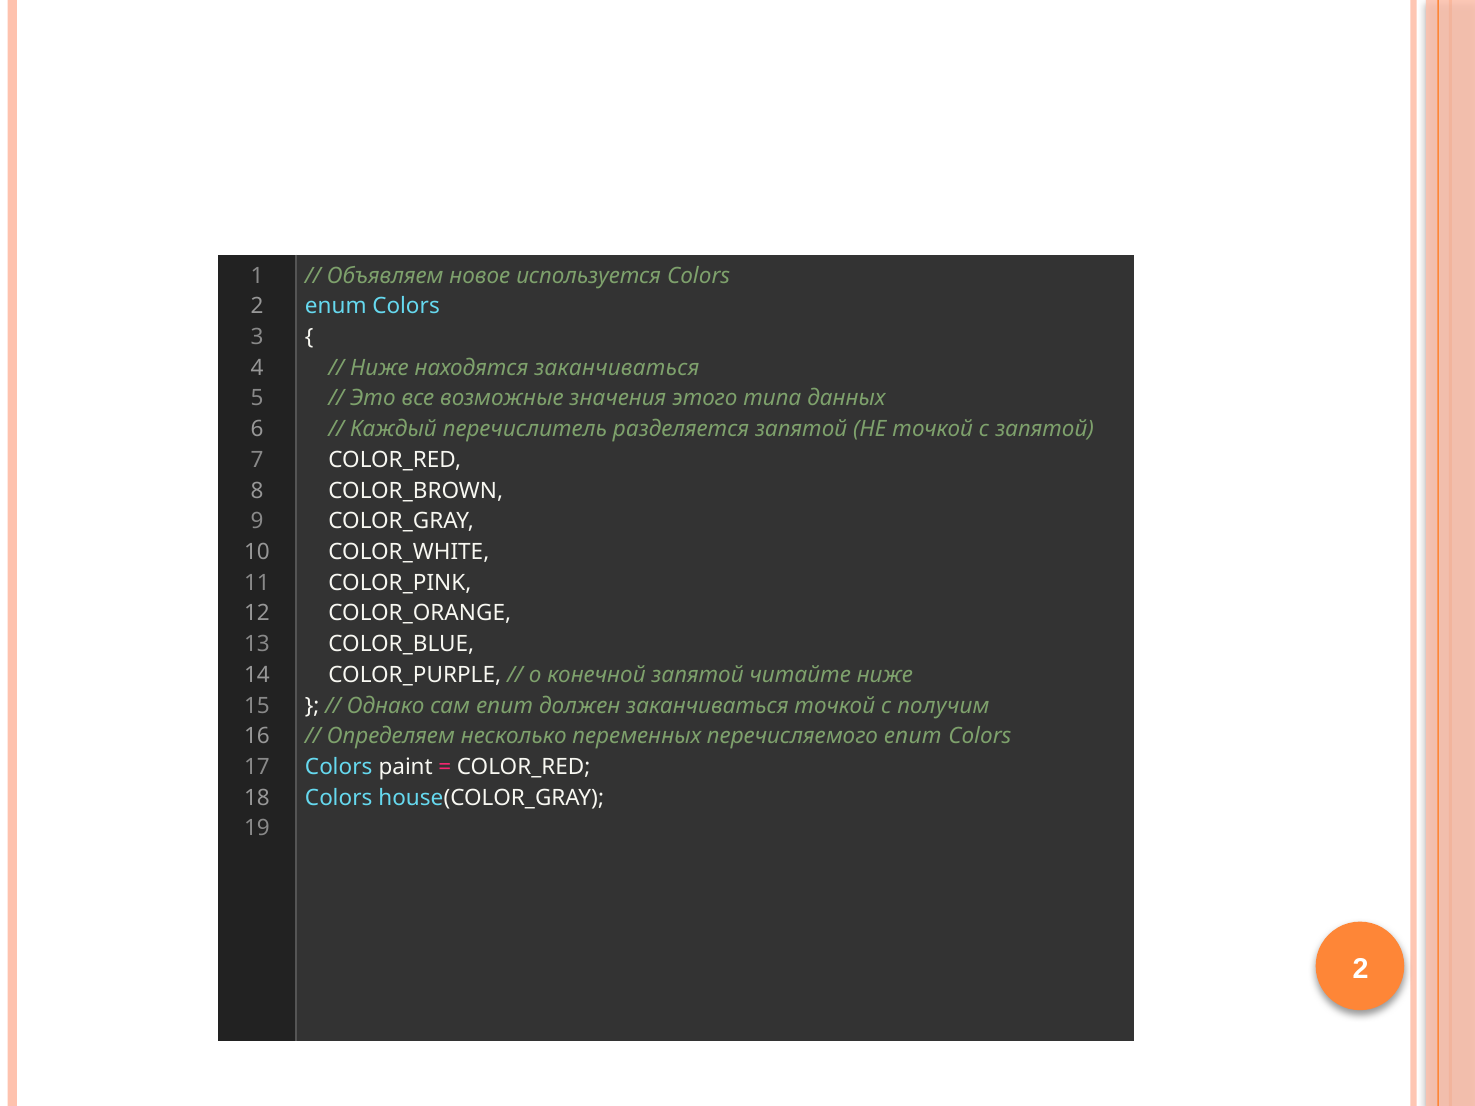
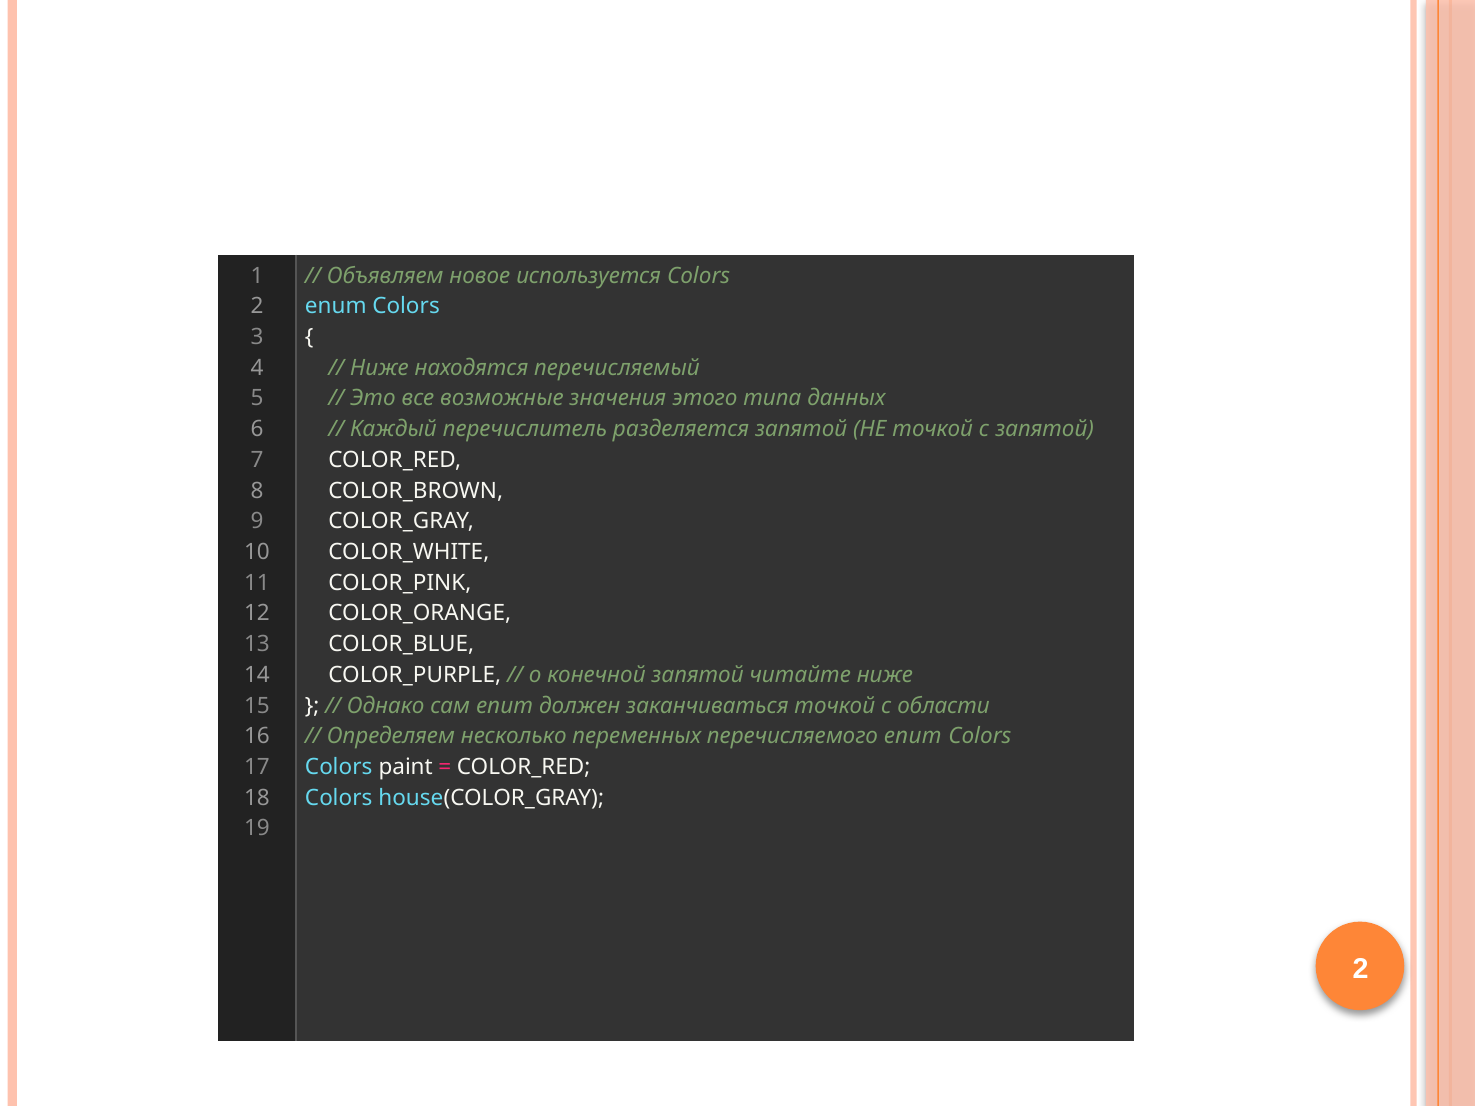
находятся заканчиваться: заканчиваться -> перечисляемый
получим: получим -> области
